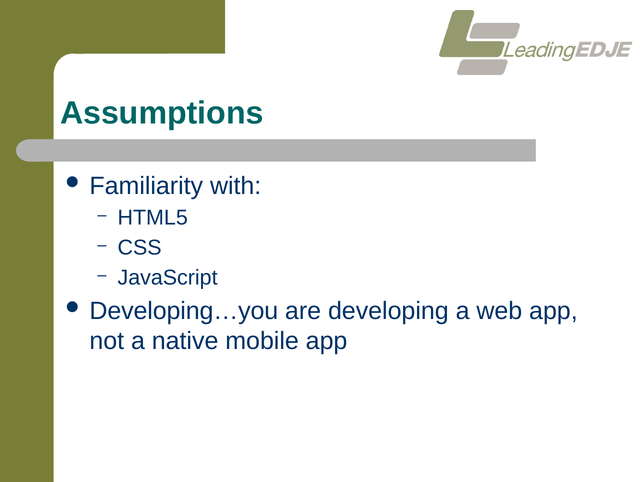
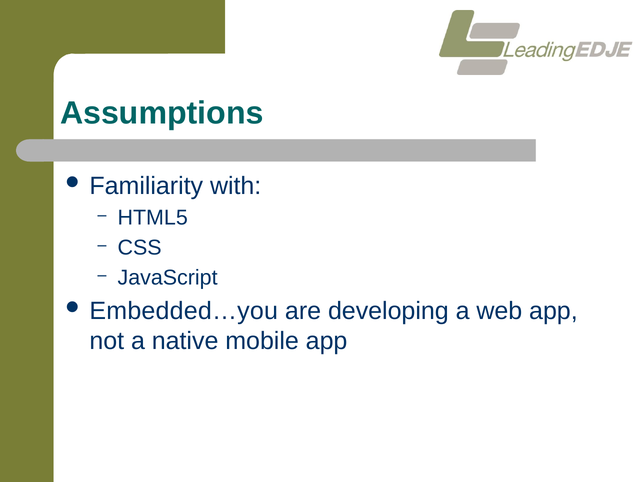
Developing…you: Developing…you -> Embedded…you
